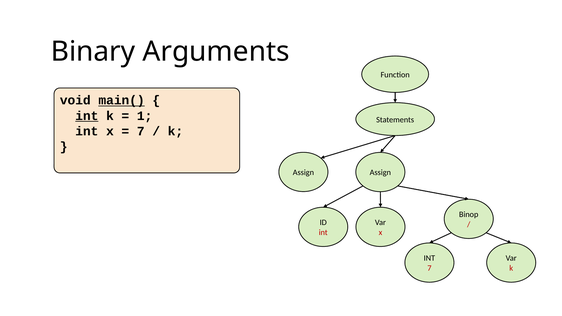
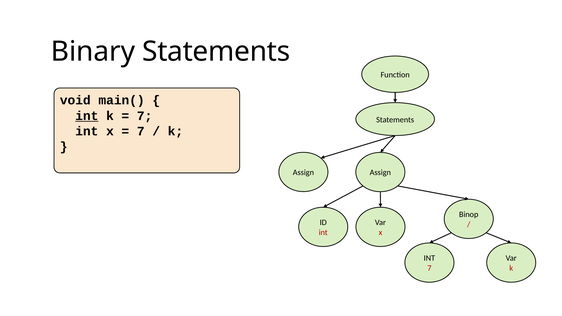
Binary Arguments: Arguments -> Statements
main( underline: present -> none
1 at (145, 116): 1 -> 7
